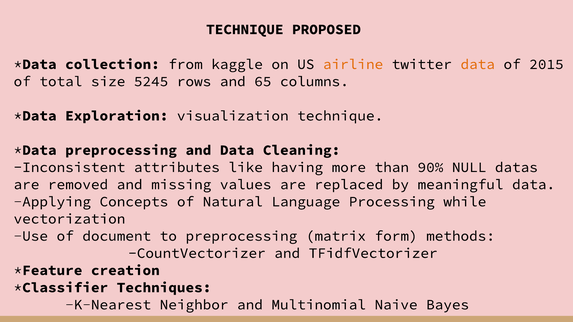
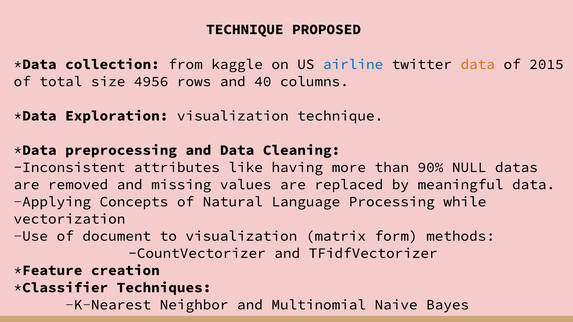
airline colour: orange -> blue
5245: 5245 -> 4956
65: 65 -> 40
to preprocessing: preprocessing -> visualization
